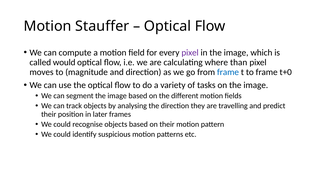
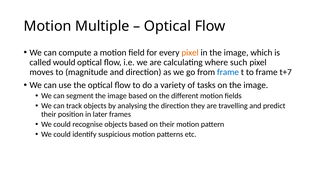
Stauffer: Stauffer -> Multiple
pixel at (190, 53) colour: purple -> orange
than: than -> such
t+0: t+0 -> t+7
